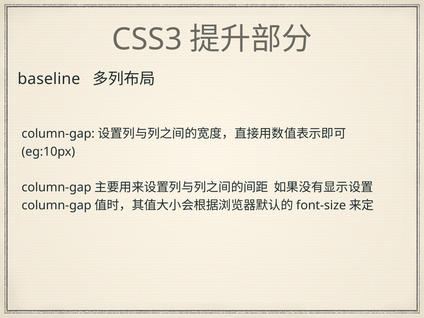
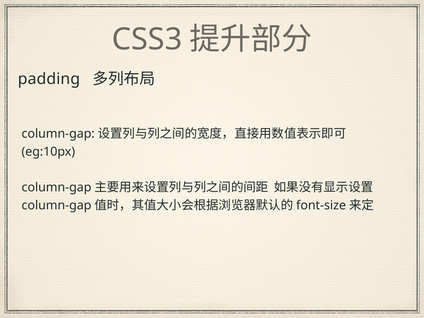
baseline: baseline -> padding
